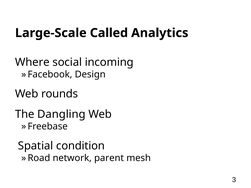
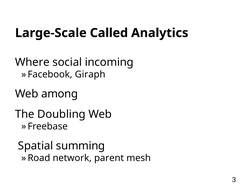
Design: Design -> Giraph
rounds: rounds -> among
Dangling: Dangling -> Doubling
condition: condition -> summing
